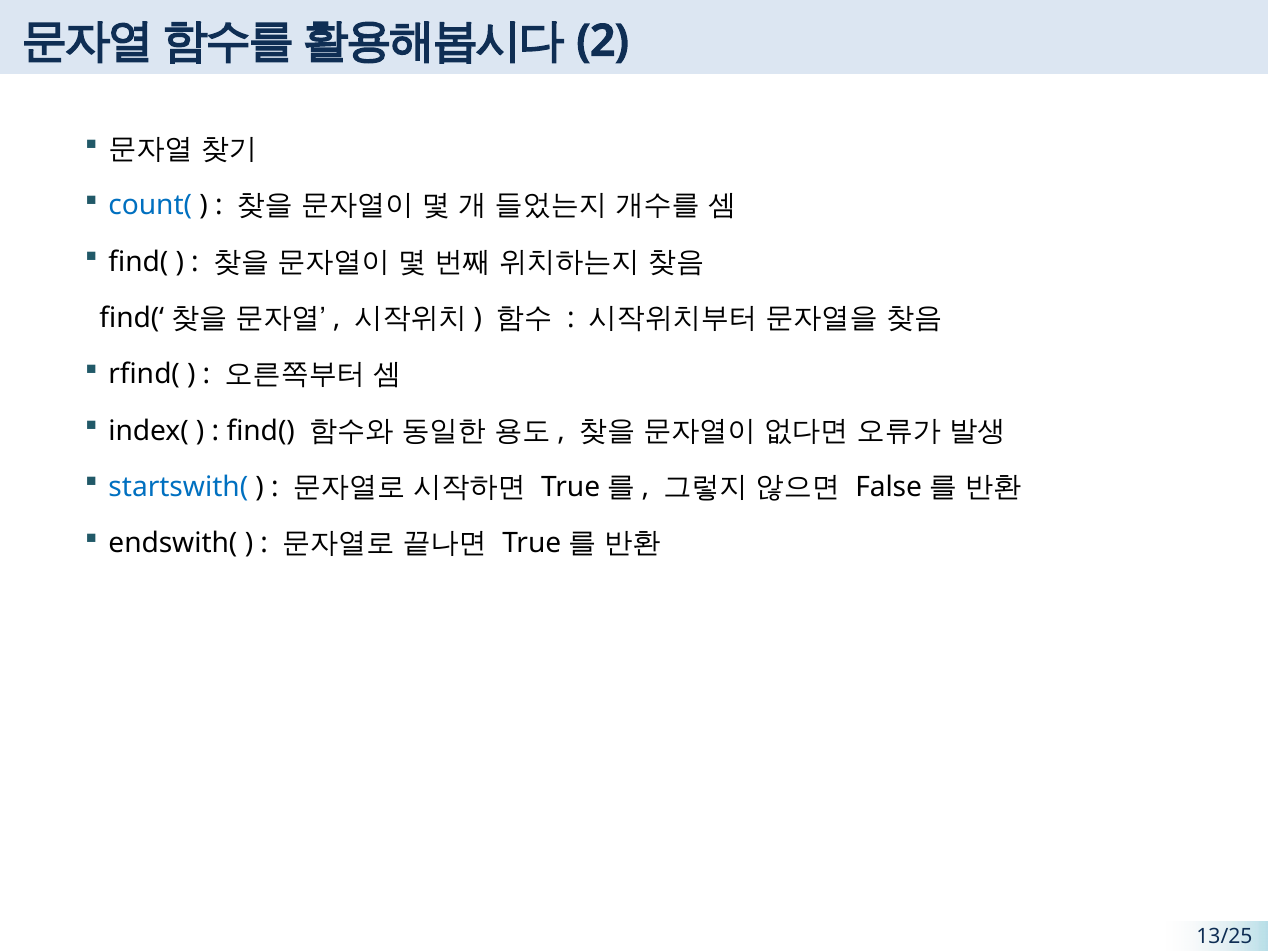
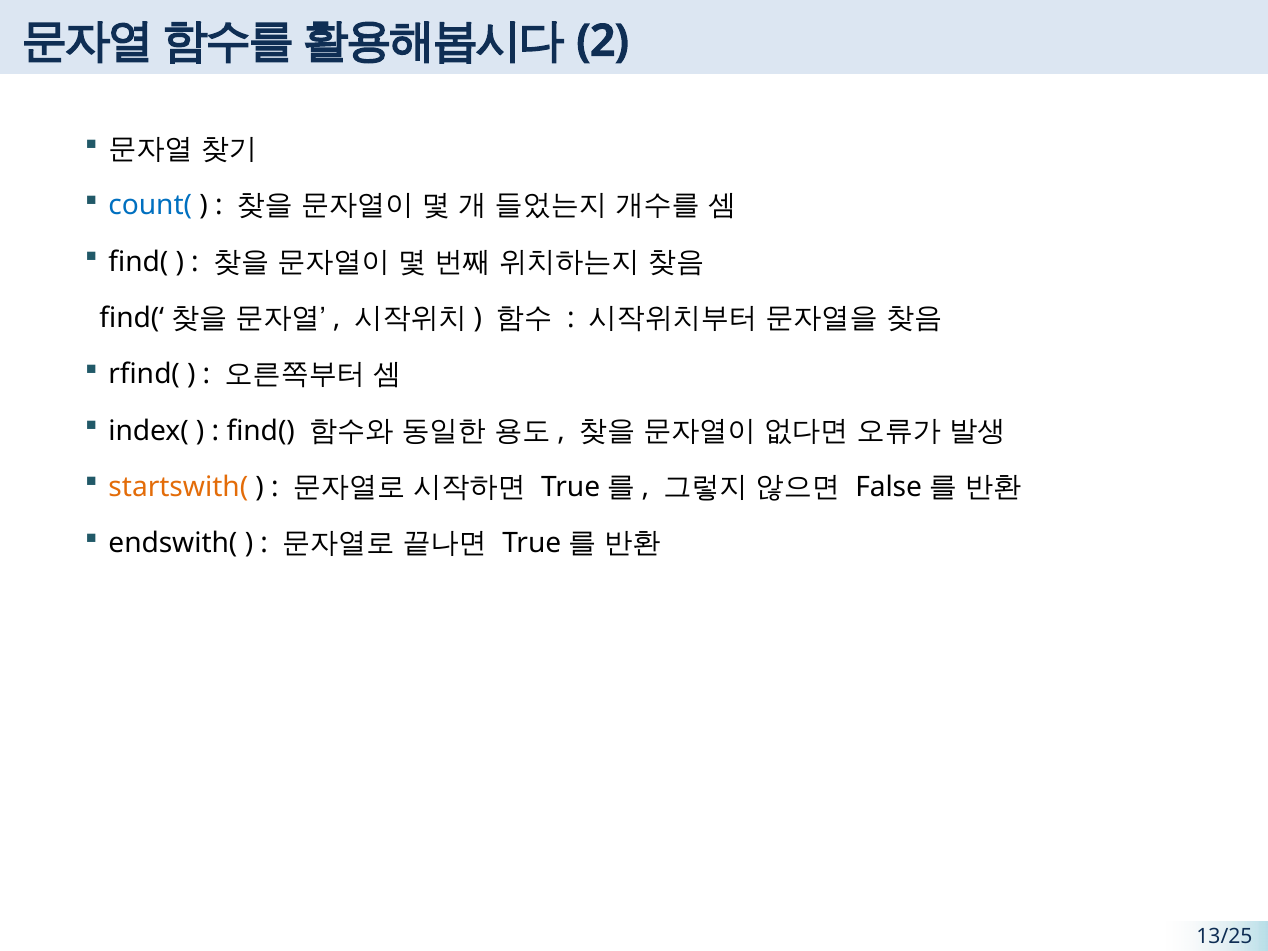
startswith( colour: blue -> orange
